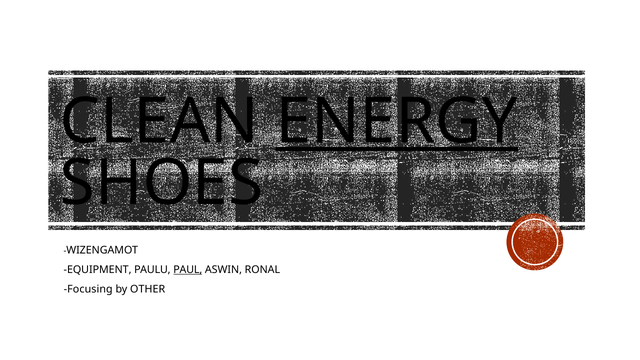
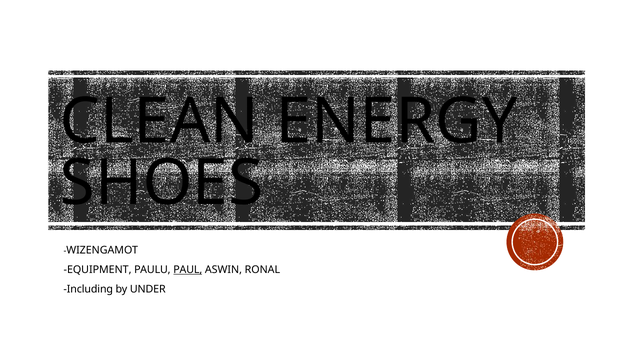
ENERGY underline: present -> none
Focusing: Focusing -> Including
OTHER: OTHER -> UNDER
